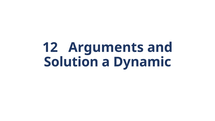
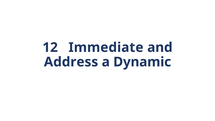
Arguments: Arguments -> Immediate
Solution: Solution -> Address
